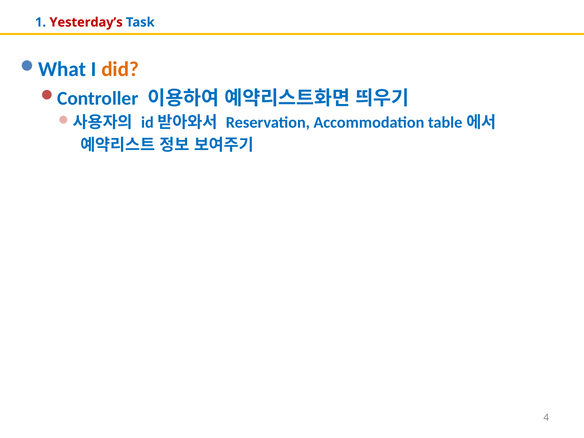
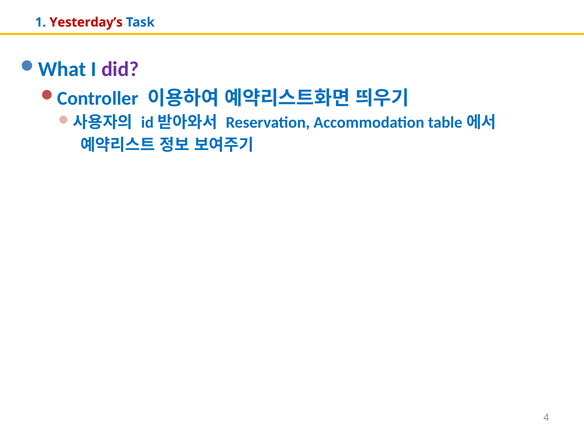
did colour: orange -> purple
